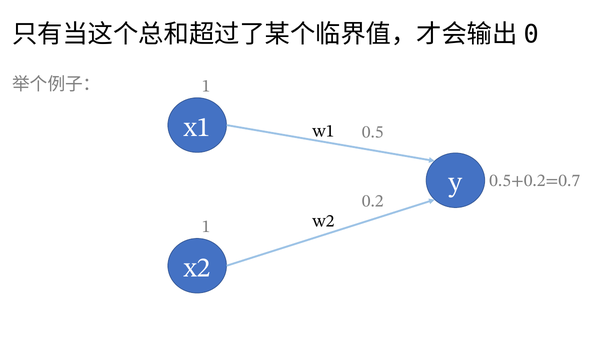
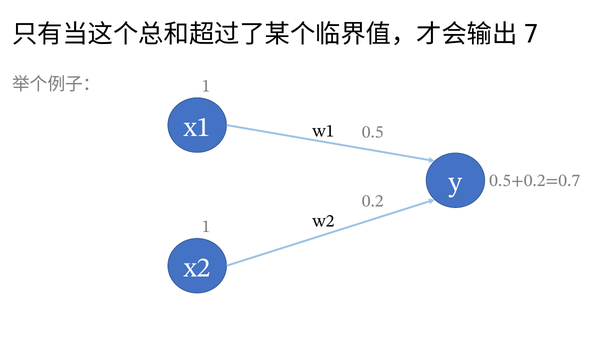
0: 0 -> 7
